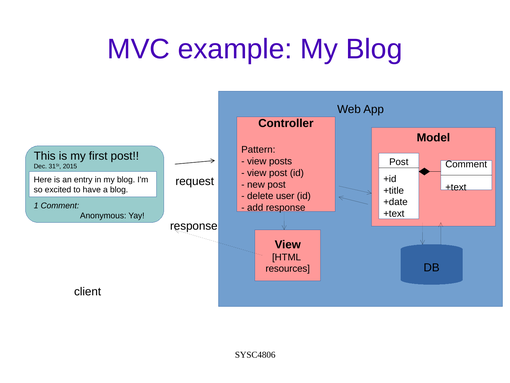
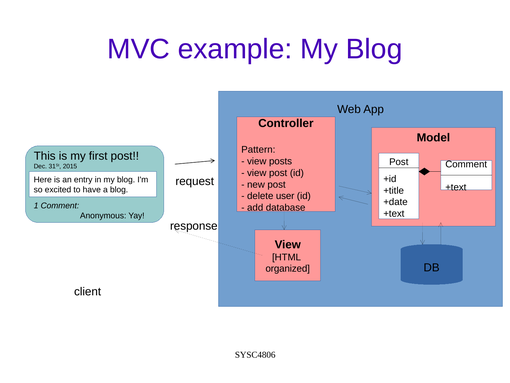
add response: response -> database
resources: resources -> organized
